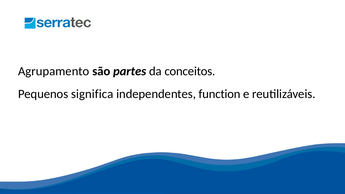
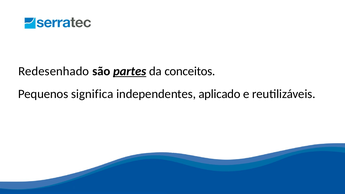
Agrupamento: Agrupamento -> Redesenhado
partes underline: none -> present
function: function -> aplicado
